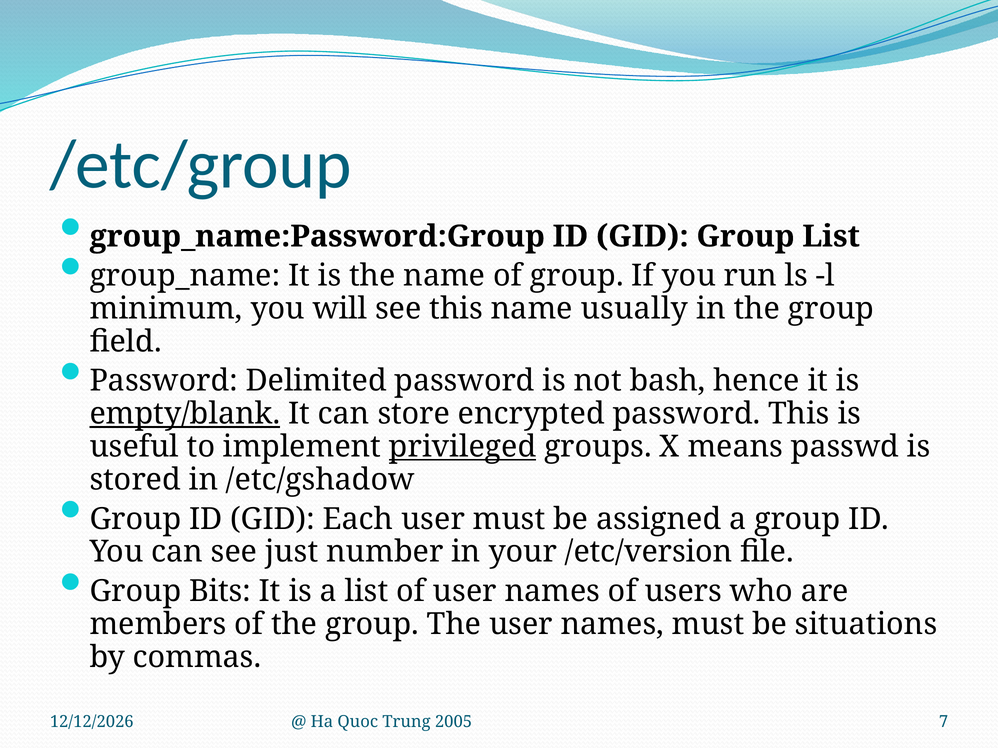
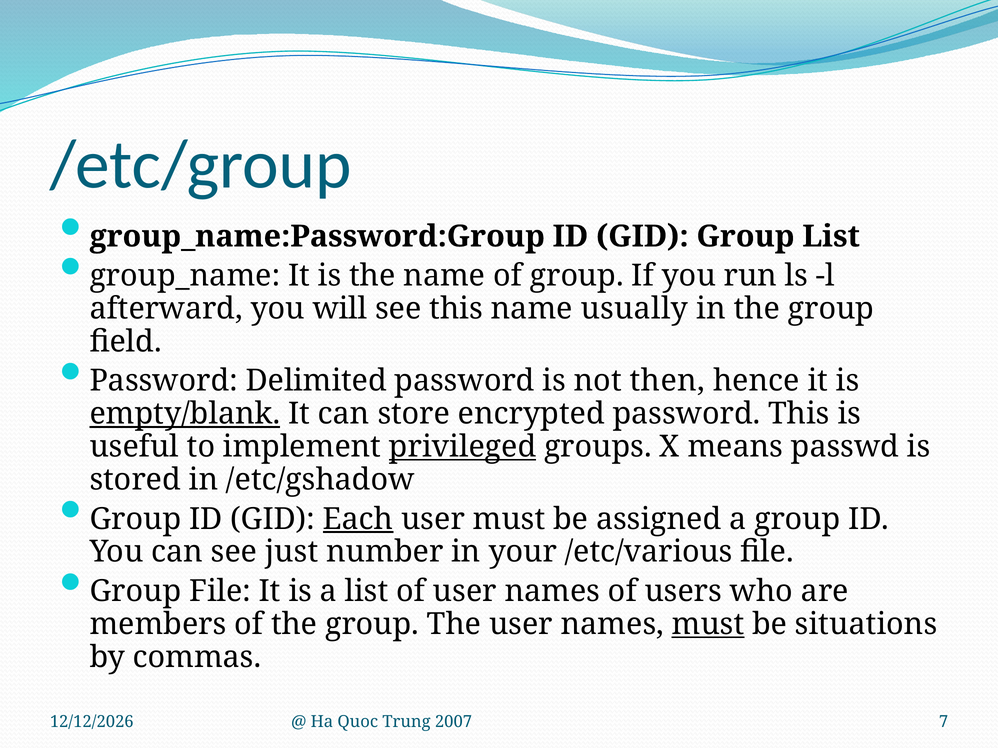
minimum: minimum -> afterward
bash: bash -> then
Each underline: none -> present
/etc/version: /etc/version -> /etc/various
Group Bits: Bits -> File
must at (708, 625) underline: none -> present
2005: 2005 -> 2007
